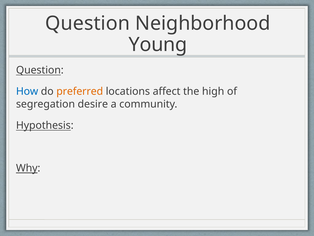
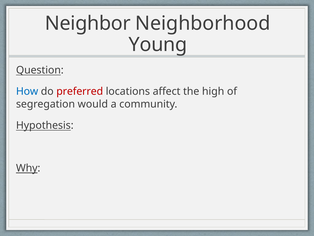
Question at (88, 23): Question -> Neighbor
preferred colour: orange -> red
desire: desire -> would
